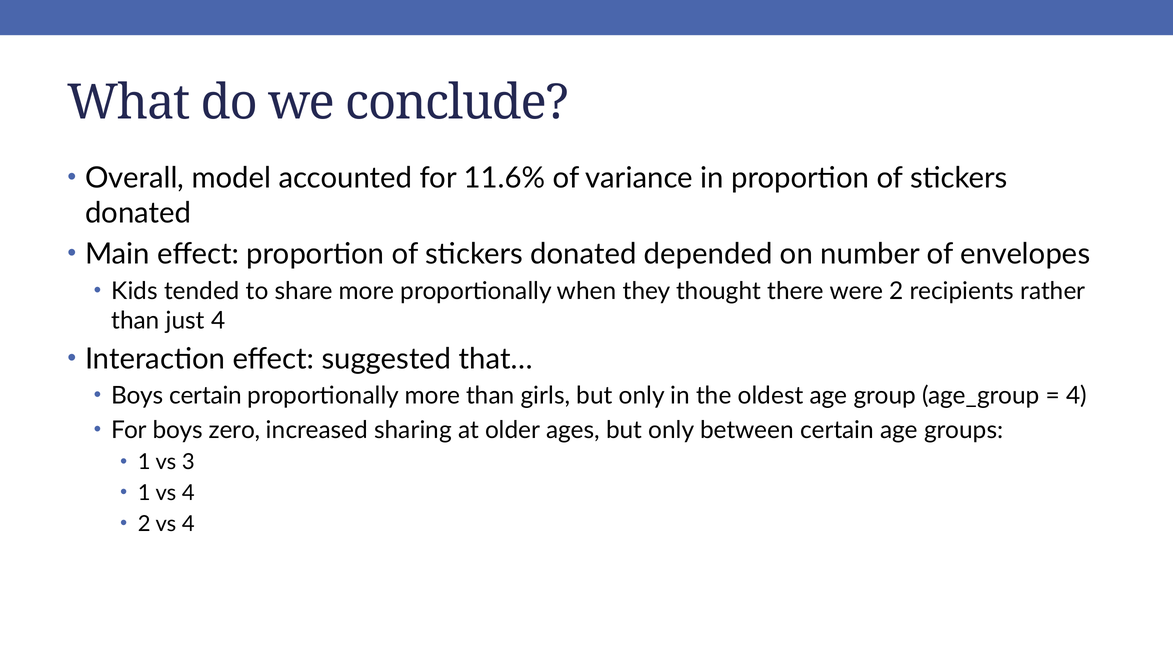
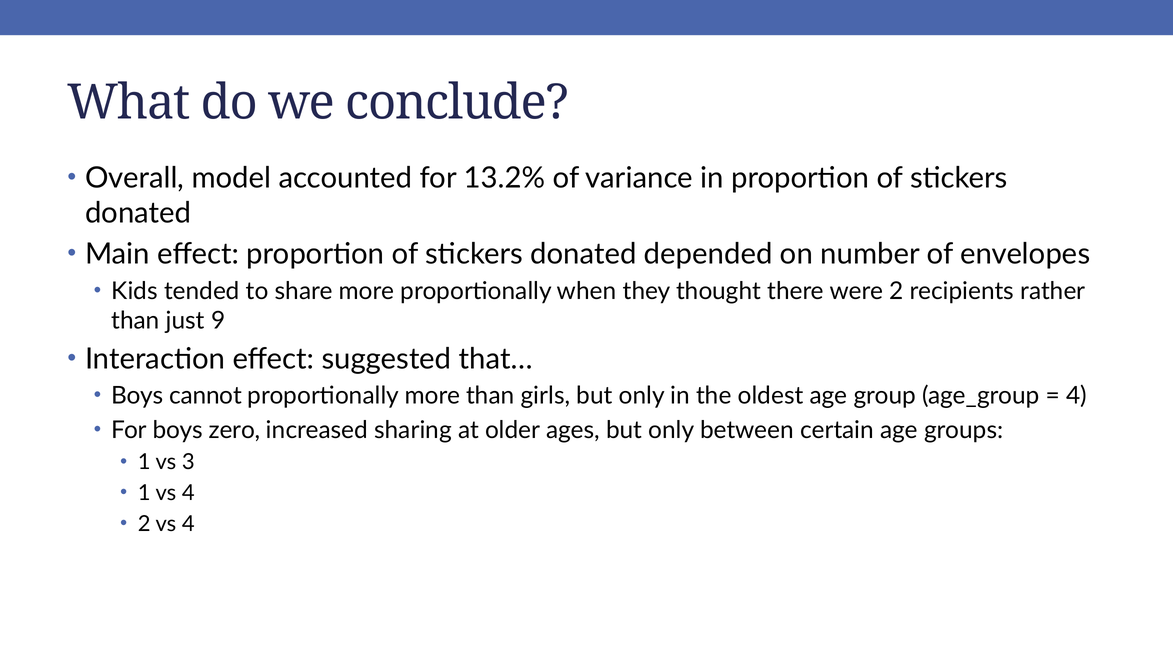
11.6%: 11.6% -> 13.2%
just 4: 4 -> 9
Boys certain: certain -> cannot
